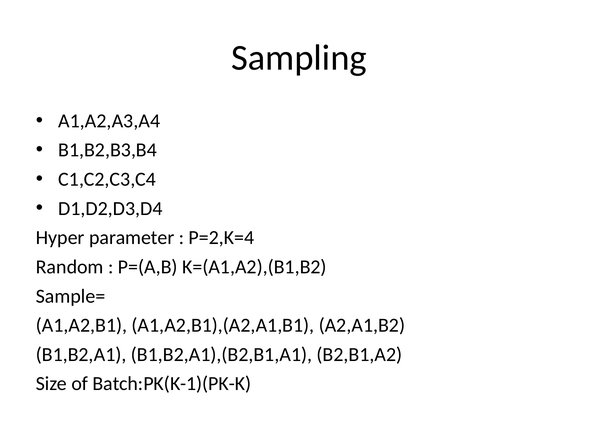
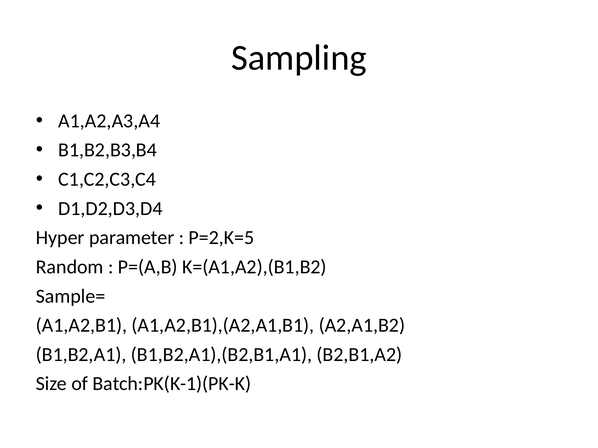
P=2,K=4: P=2,K=4 -> P=2,K=5
